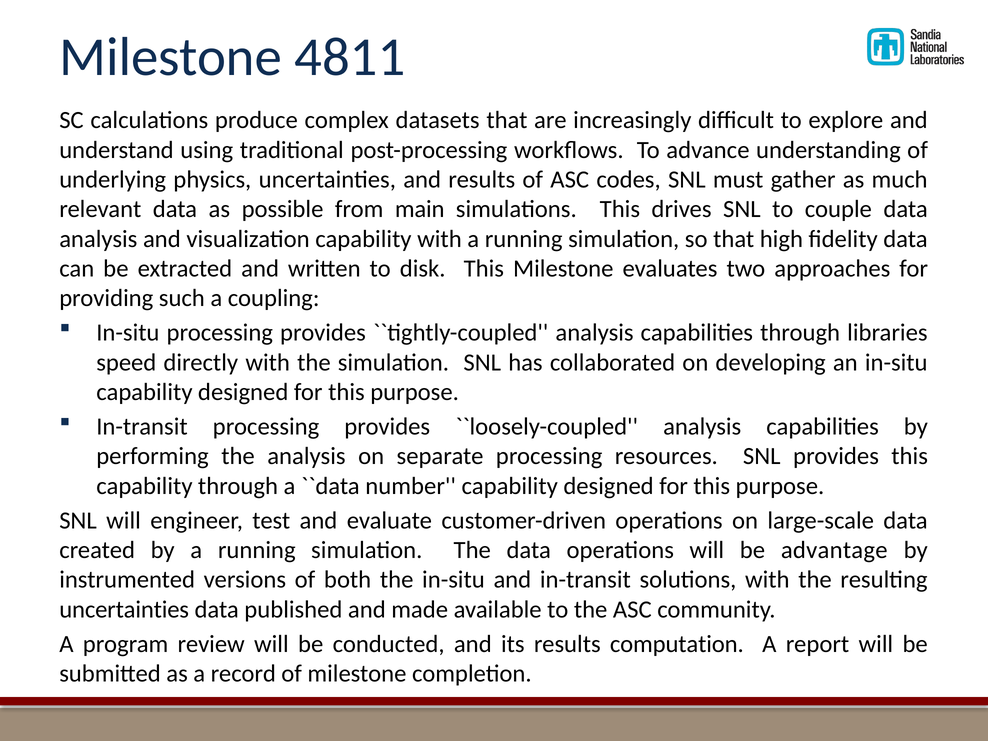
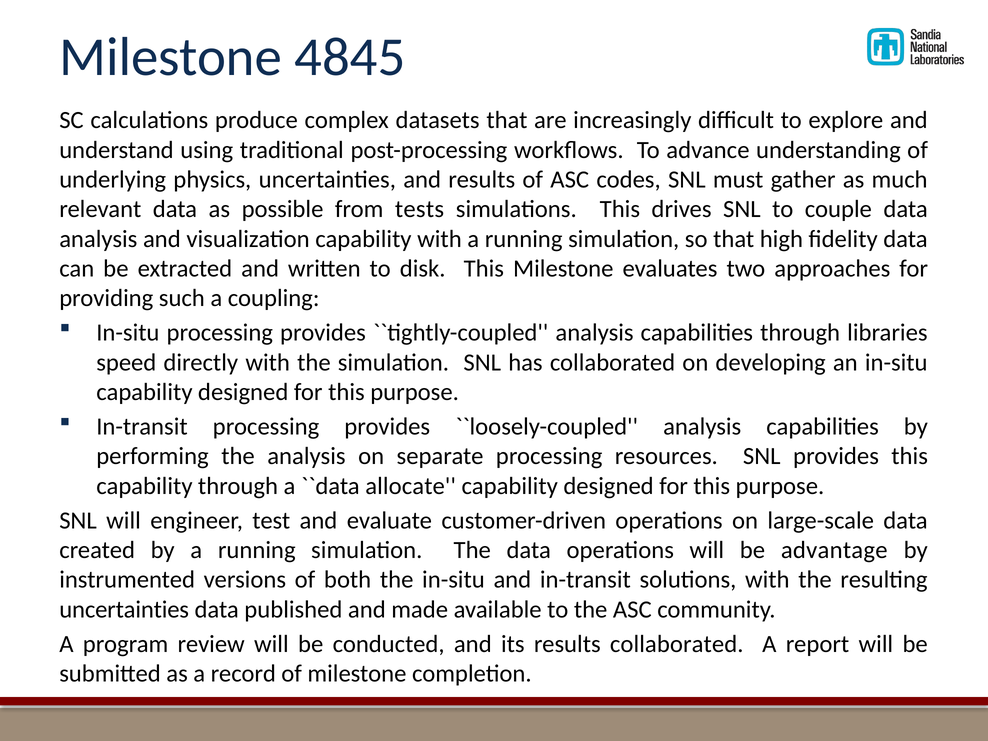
4811: 4811 -> 4845
main: main -> tests
number: number -> allocate
results computation: computation -> collaborated
